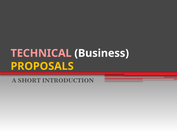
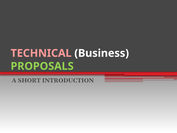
PROPOSALS colour: yellow -> light green
